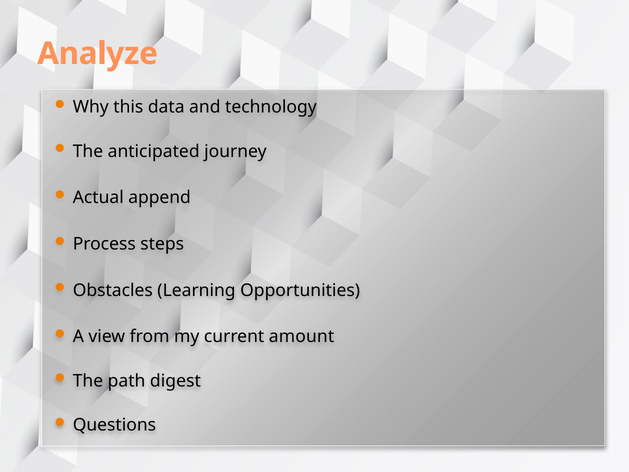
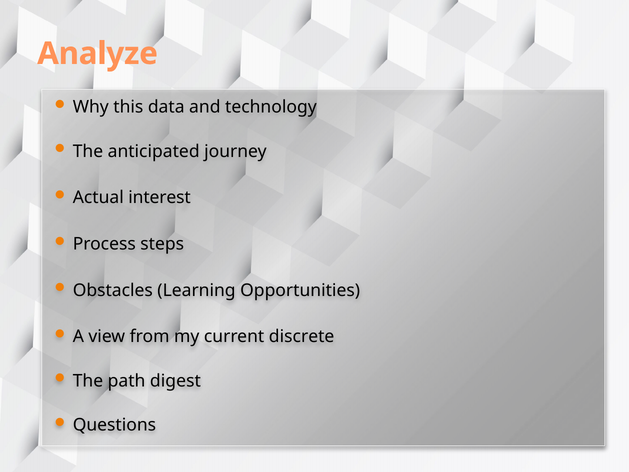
append: append -> interest
amount: amount -> discrete
